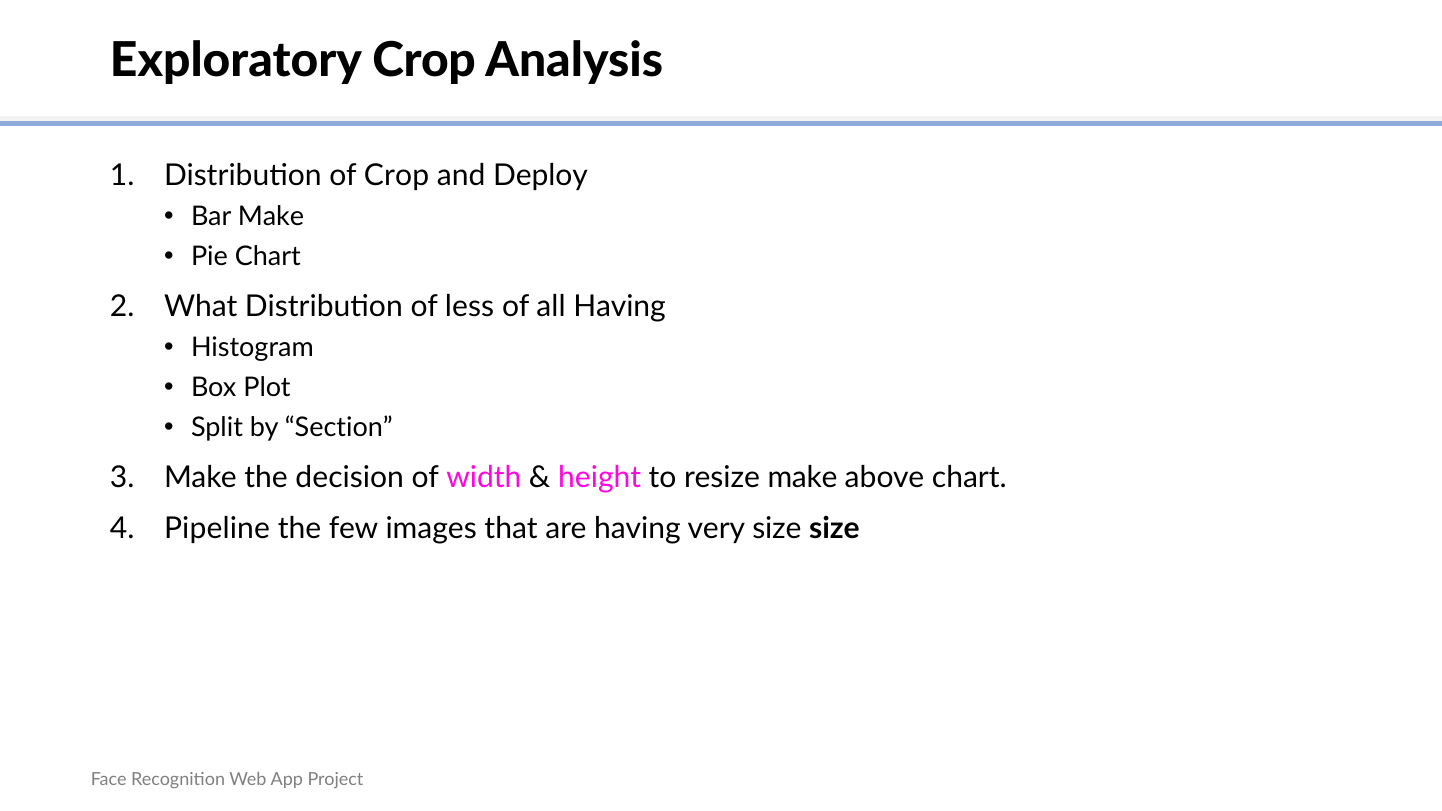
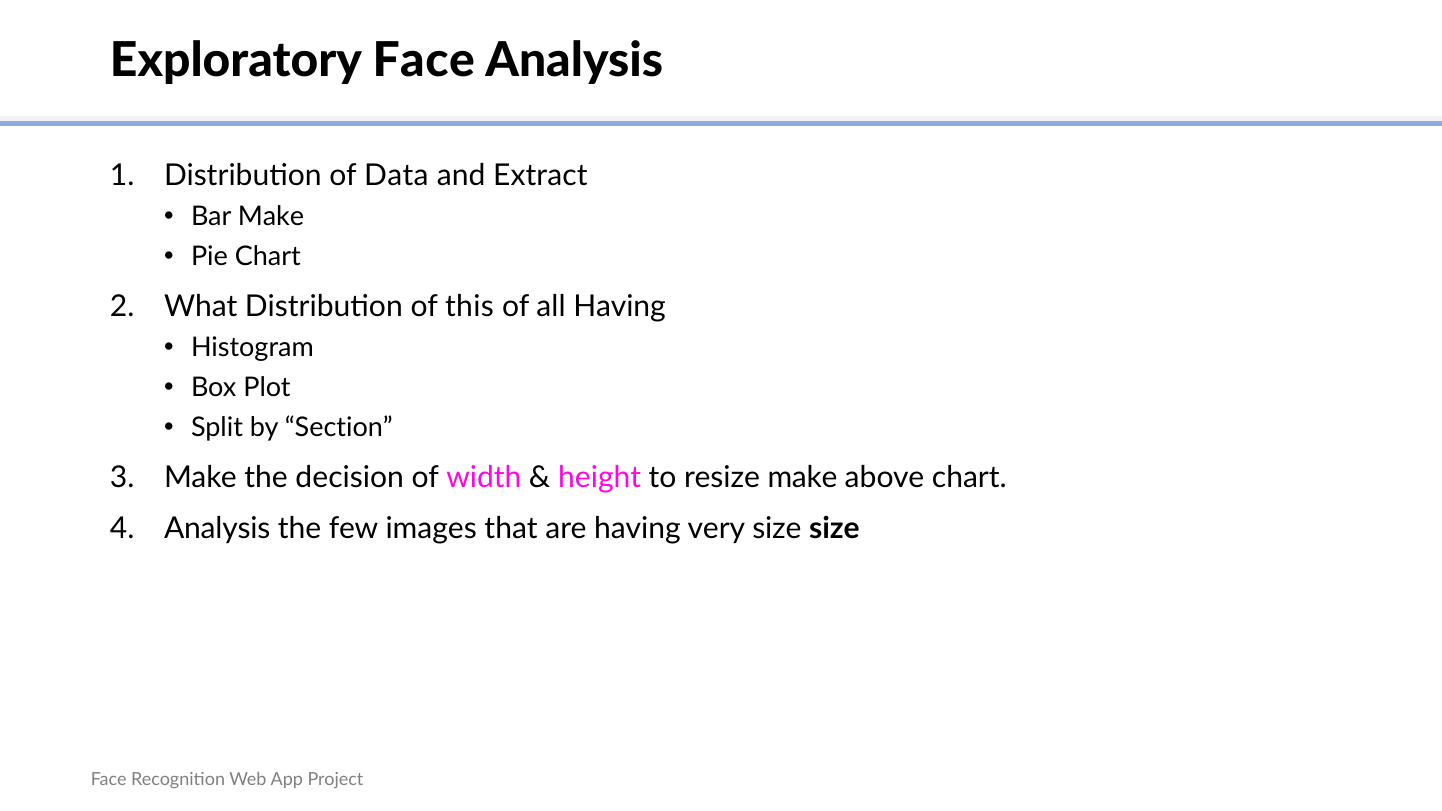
Exploratory Crop: Crop -> Face
of Crop: Crop -> Data
Deploy: Deploy -> Extract
less: less -> this
Pipeline at (217, 528): Pipeline -> Analysis
